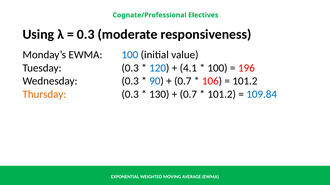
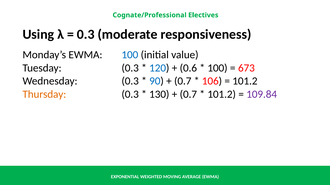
4.1: 4.1 -> 0.6
196: 196 -> 673
109.84 colour: blue -> purple
